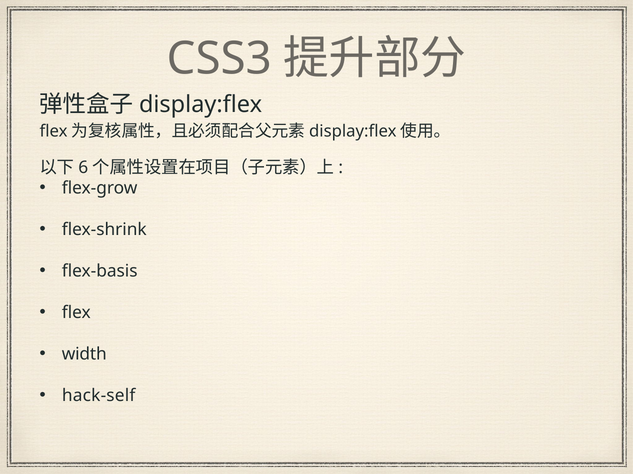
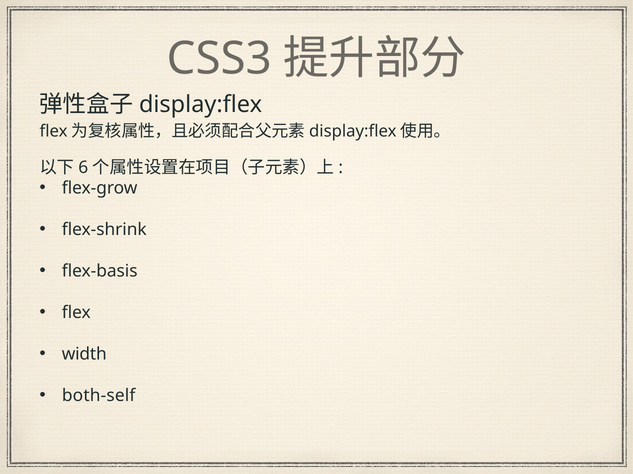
hack-self: hack-self -> both-self
